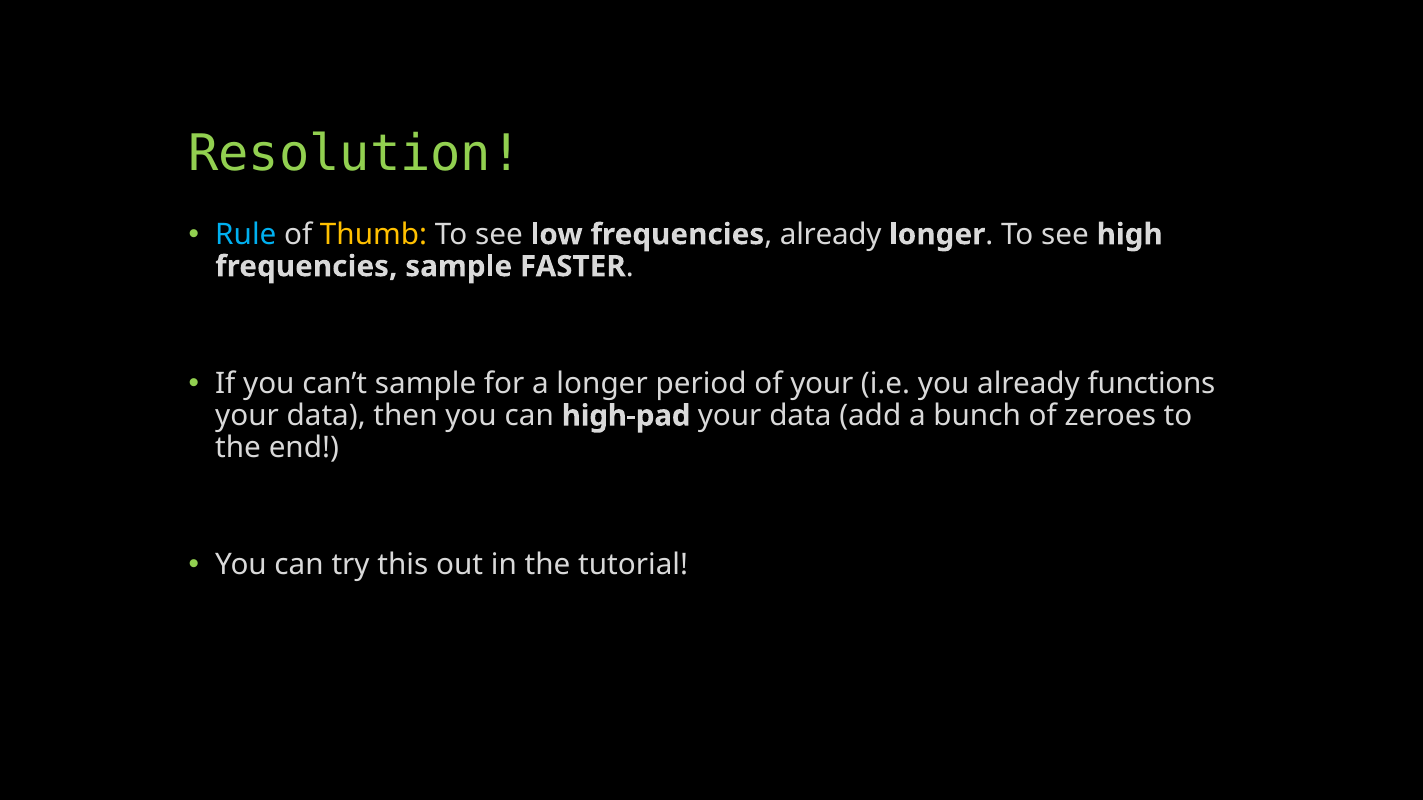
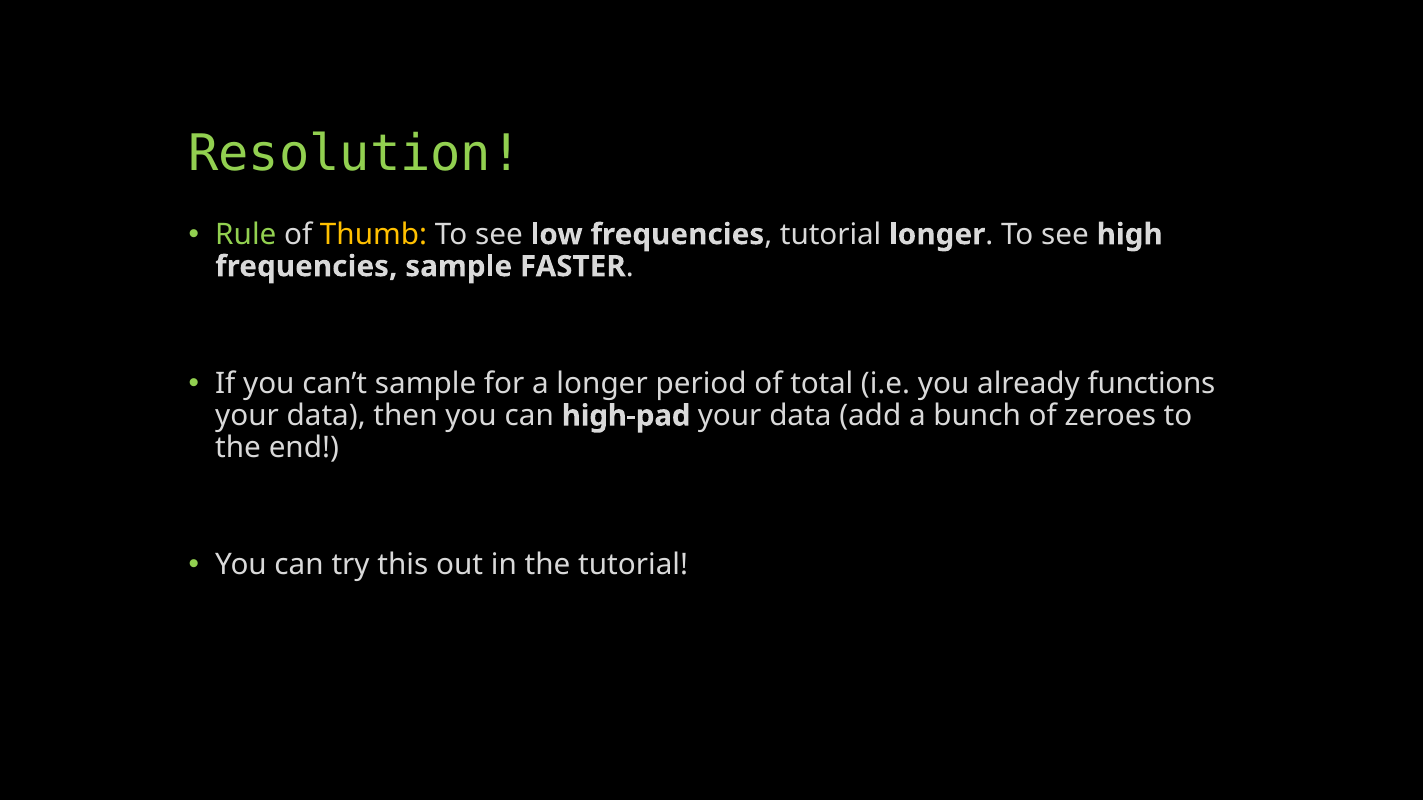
Rule colour: light blue -> light green
already at (831, 235): already -> tutorial
of your: your -> total
